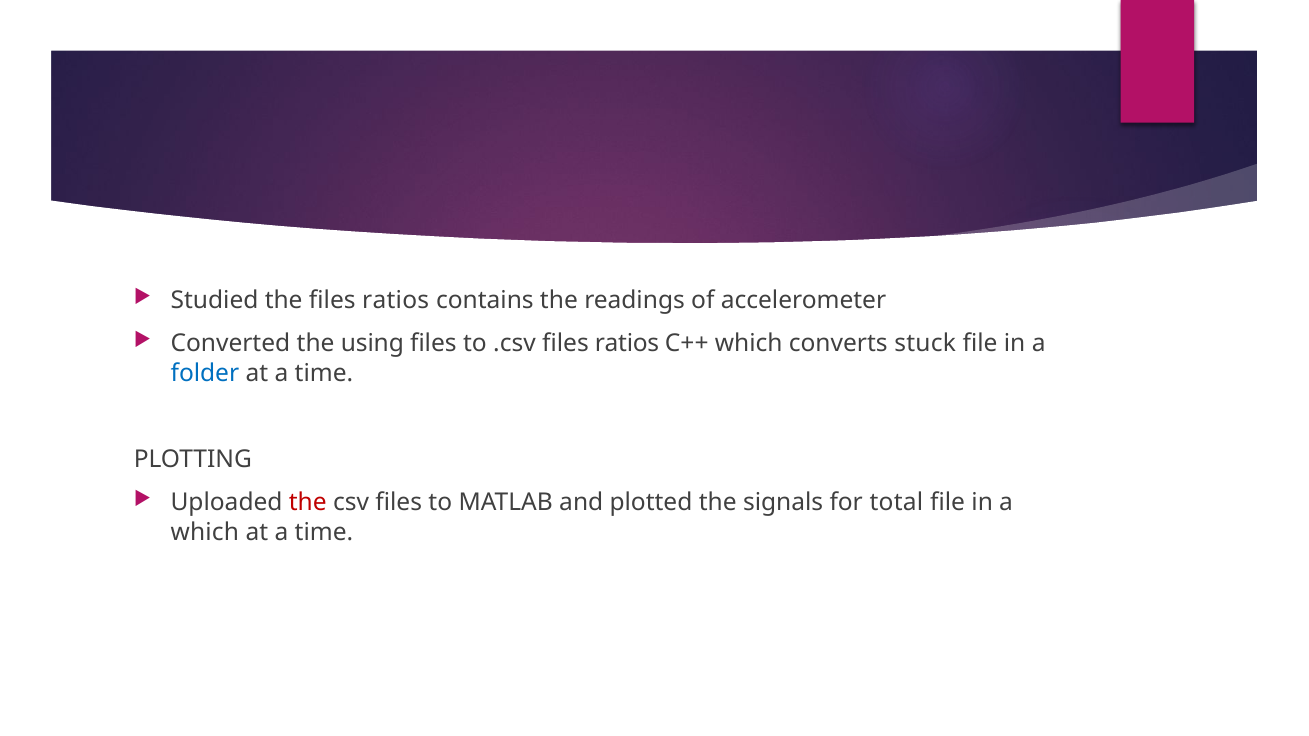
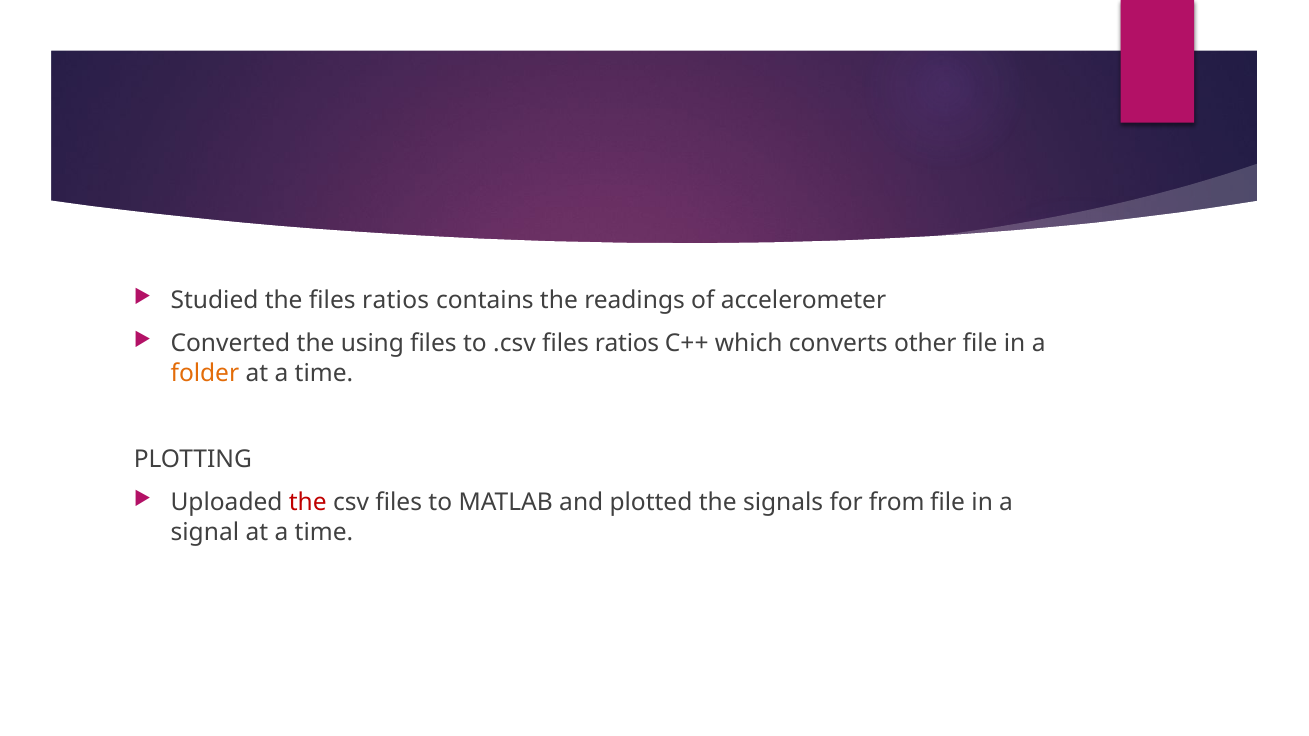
stuck: stuck -> other
folder colour: blue -> orange
total: total -> from
which at (205, 532): which -> signal
